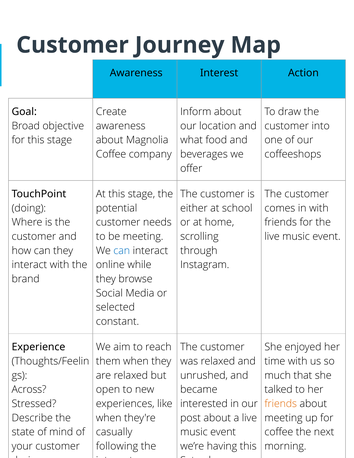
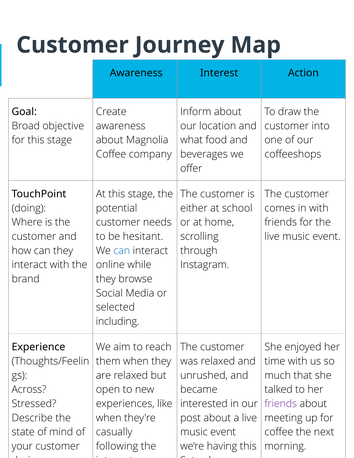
be meeting: meeting -> hesitant
constant: constant -> including
friends at (281, 404) colour: orange -> purple
